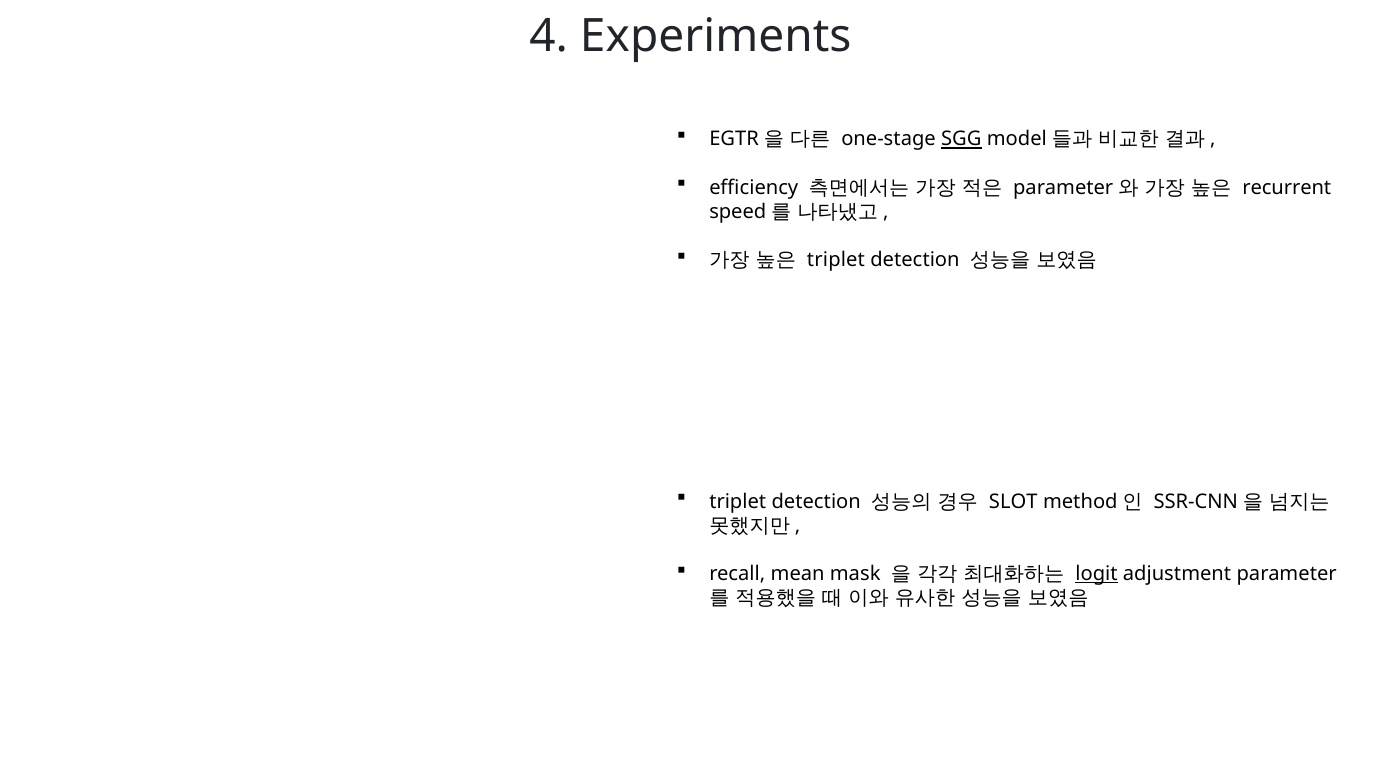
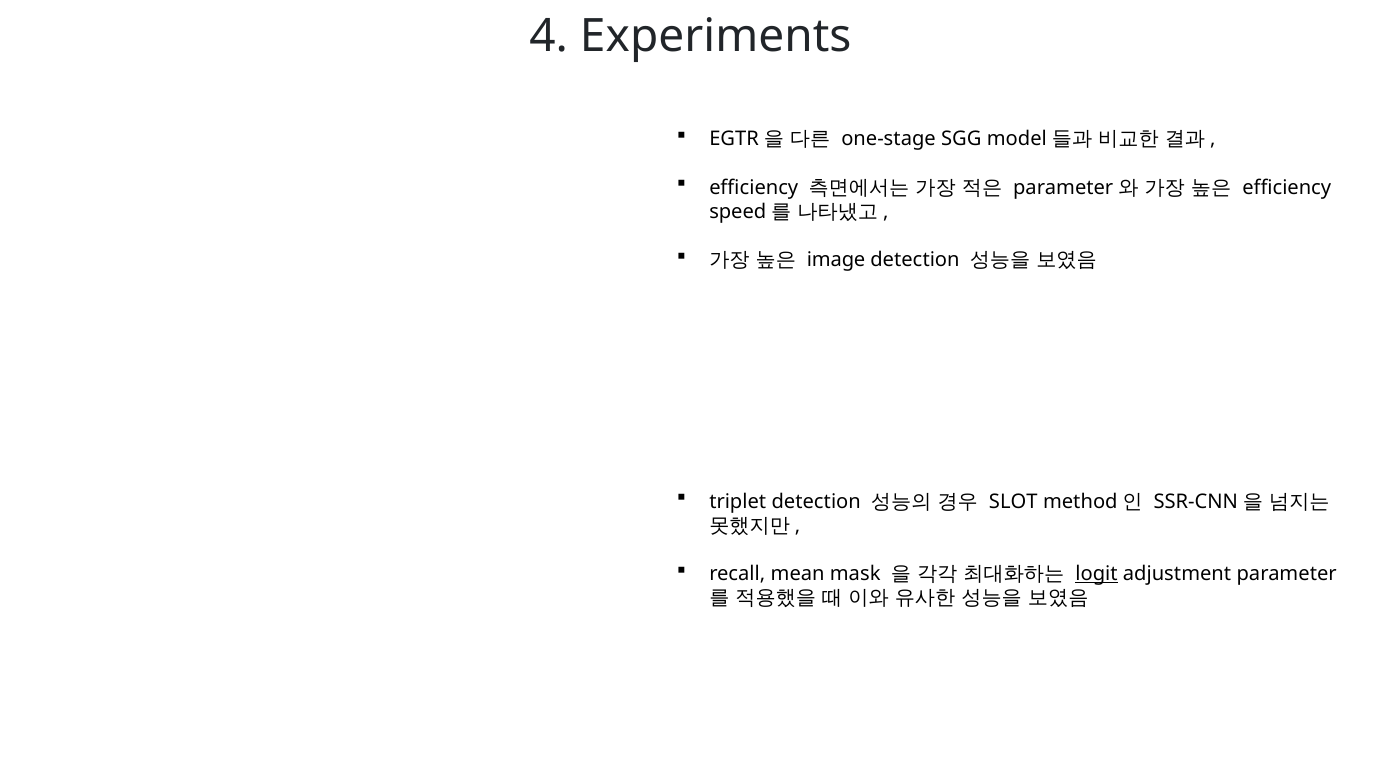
SGG underline: present -> none
recurrent at (1287, 188): recurrent -> efficiency
triplet at (836, 260): triplet -> image
